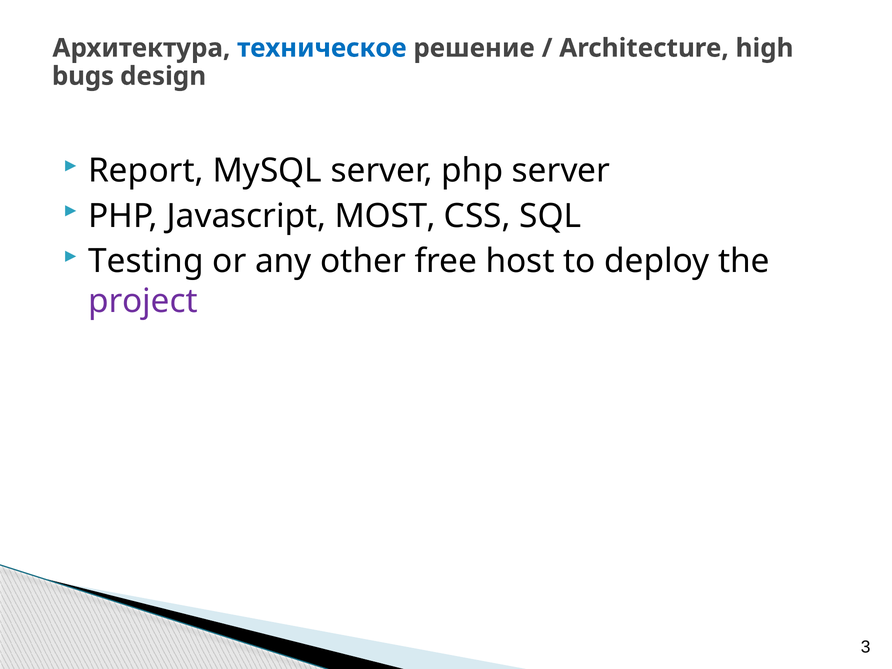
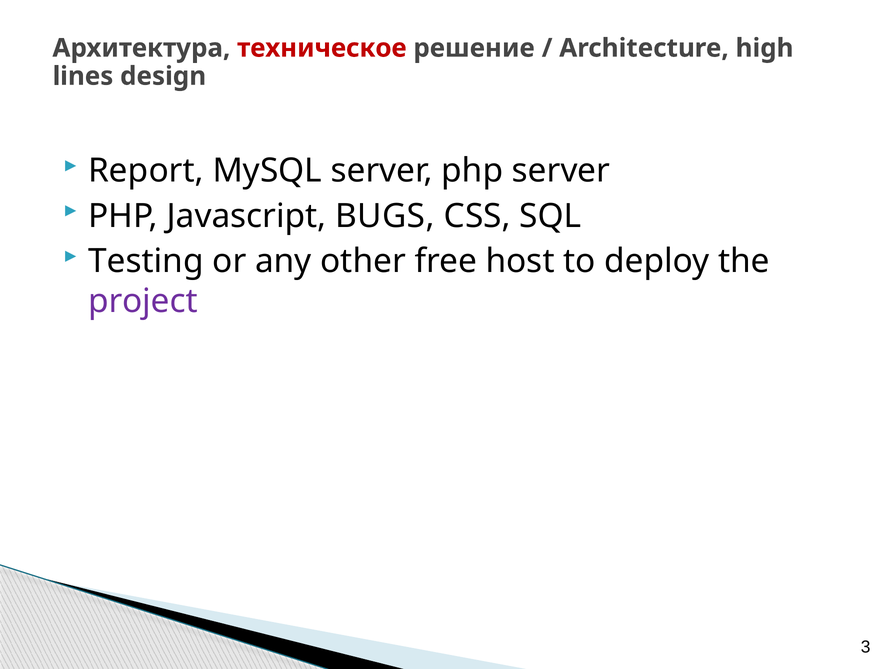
техническое colour: blue -> red
bugs: bugs -> lines
MOST: MOST -> BUGS
